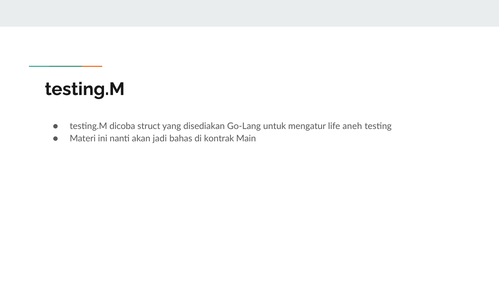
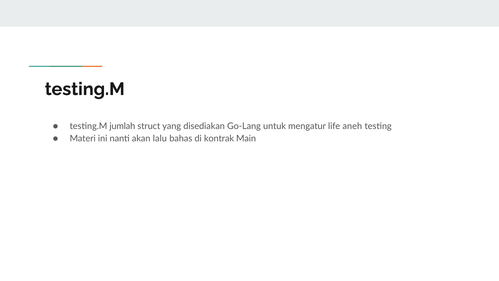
dicoba: dicoba -> jumlah
jadi: jadi -> lalu
